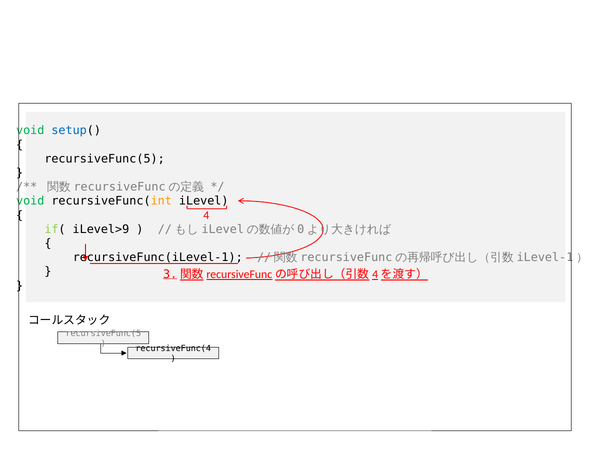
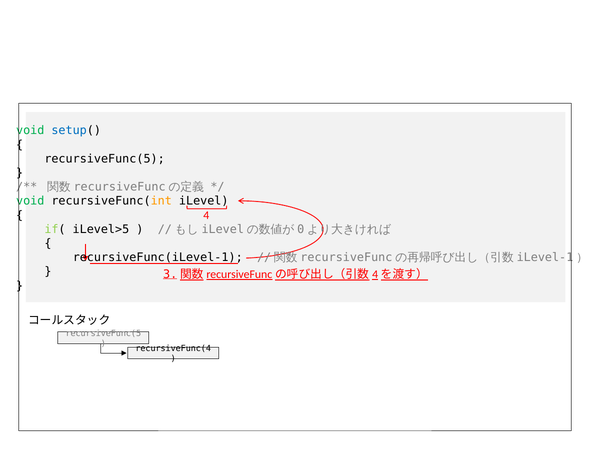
iLevel>9: iLevel>9 -> iLevel>5
